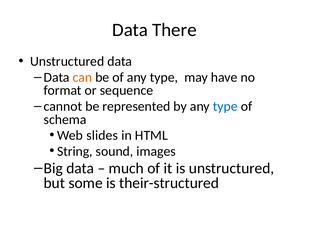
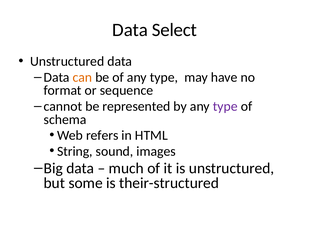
There: There -> Select
type at (225, 107) colour: blue -> purple
slides: slides -> refers
